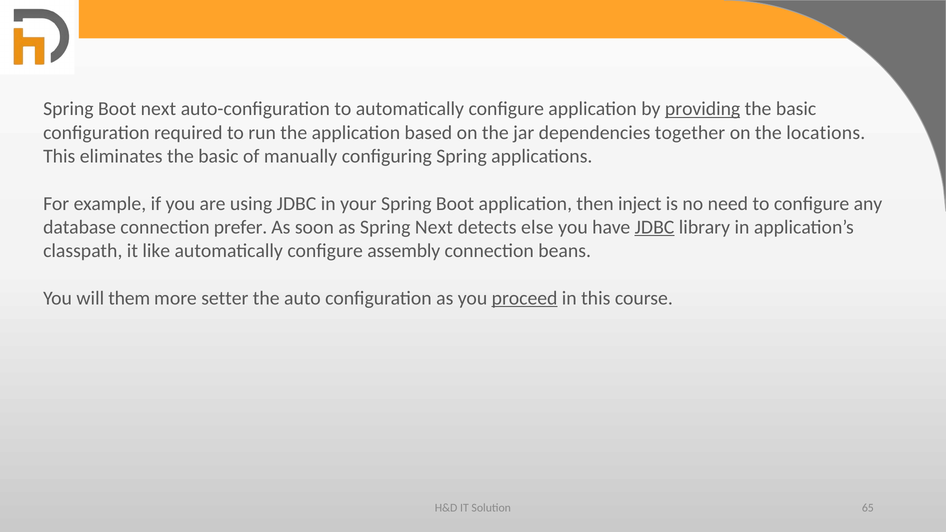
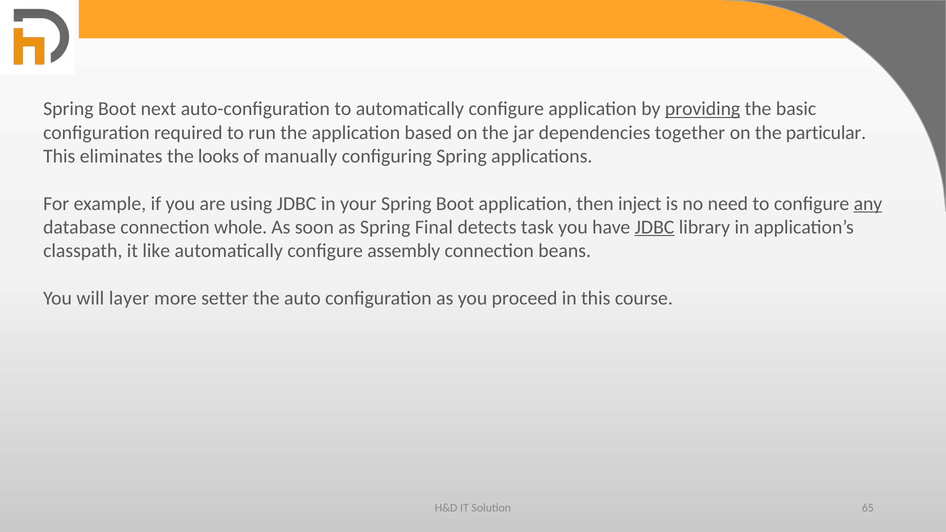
locations: locations -> particular
eliminates the basic: basic -> looks
any underline: none -> present
prefer: prefer -> whole
Spring Next: Next -> Final
else: else -> task
them: them -> layer
proceed underline: present -> none
